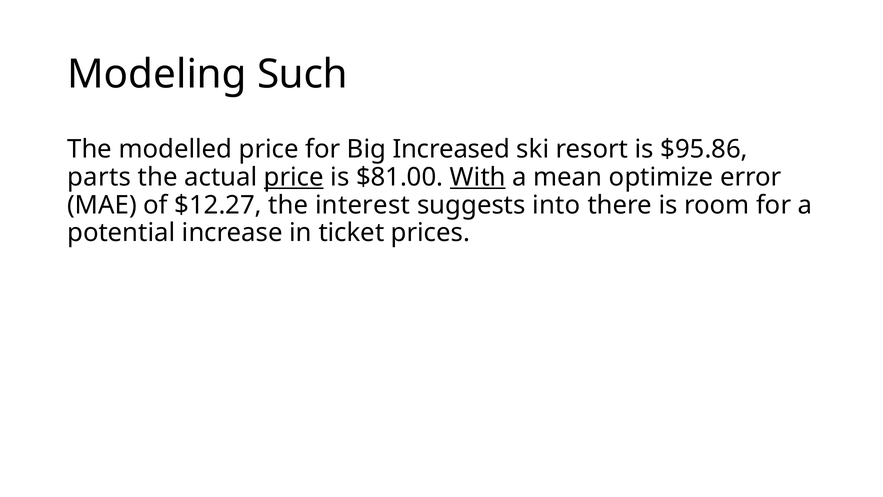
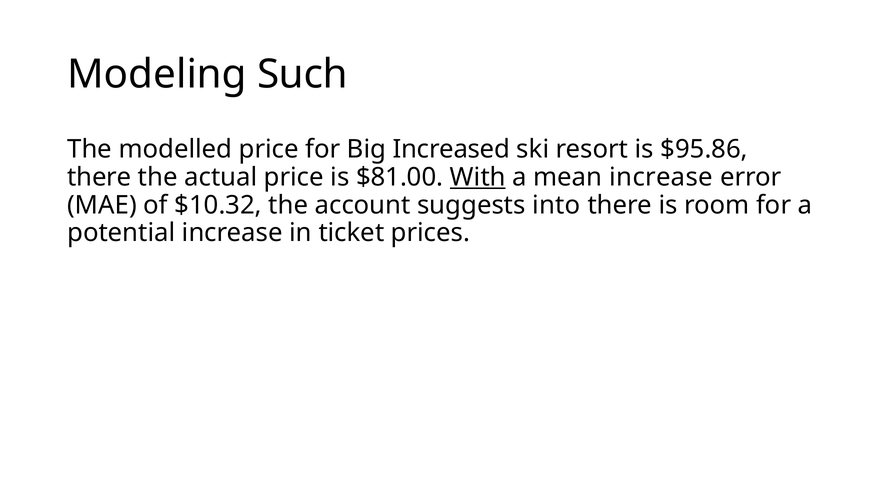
parts at (99, 177): parts -> there
price at (294, 177) underline: present -> none
mean optimize: optimize -> increase
$12.27: $12.27 -> $10.32
interest: interest -> account
